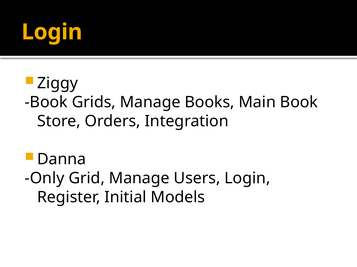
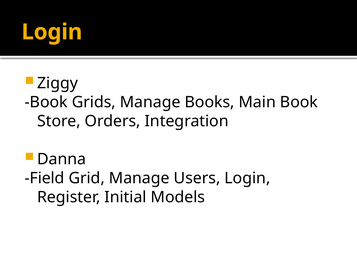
Only: Only -> Field
